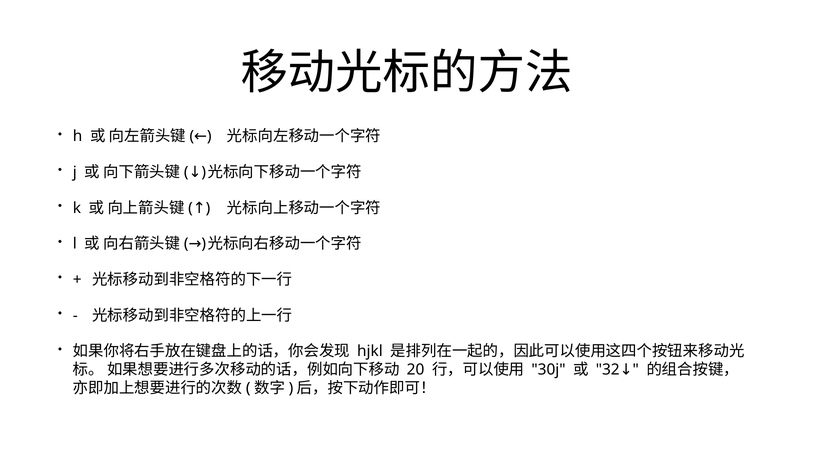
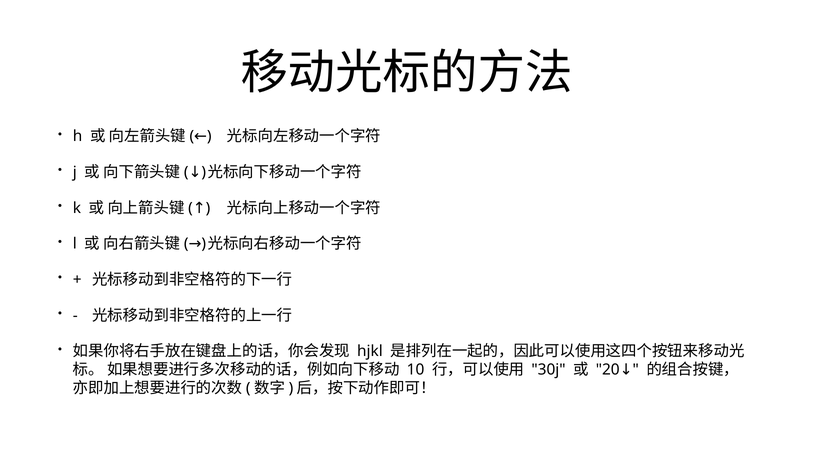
20: 20 -> 10
32: 32 -> 20
